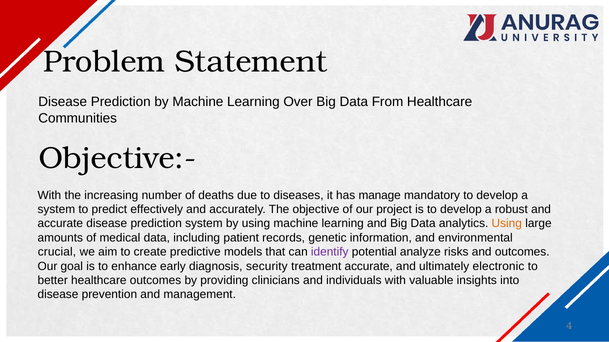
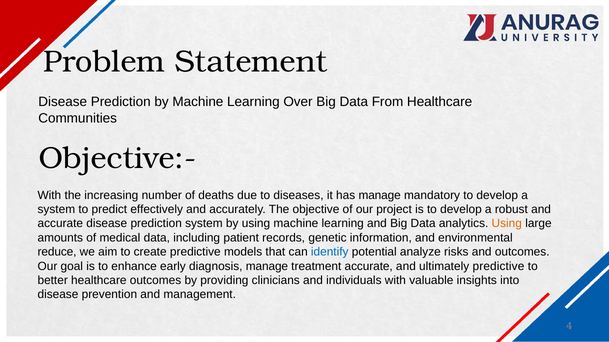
crucial: crucial -> reduce
identify colour: purple -> blue
diagnosis security: security -> manage
ultimately electronic: electronic -> predictive
